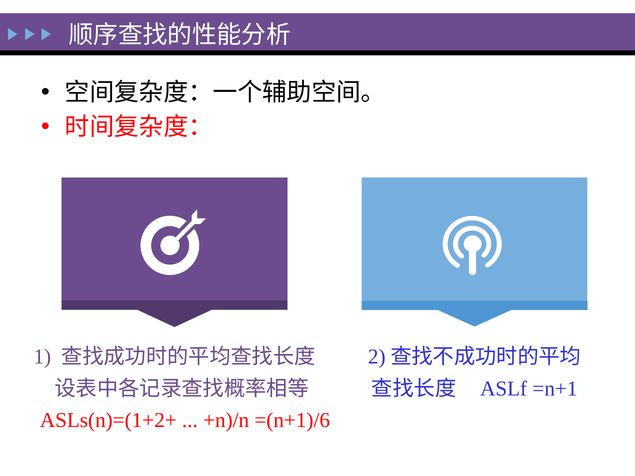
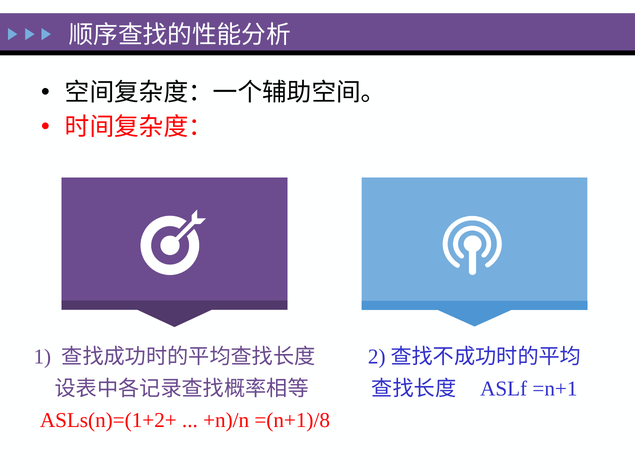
=(n+1)/6: =(n+1)/6 -> =(n+1)/8
